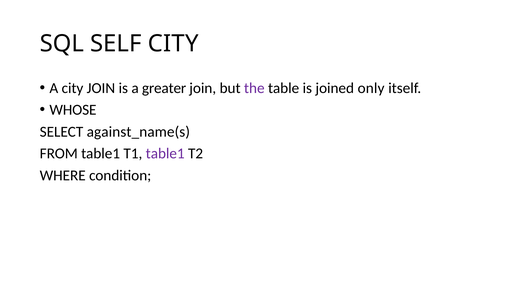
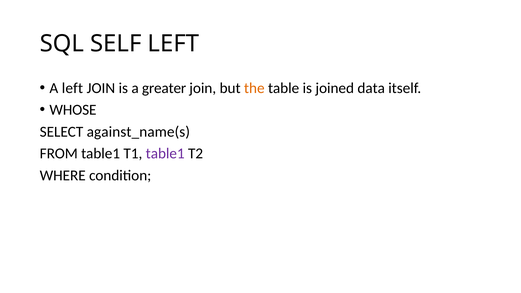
SELF CITY: CITY -> LEFT
A city: city -> left
the colour: purple -> orange
only: only -> data
